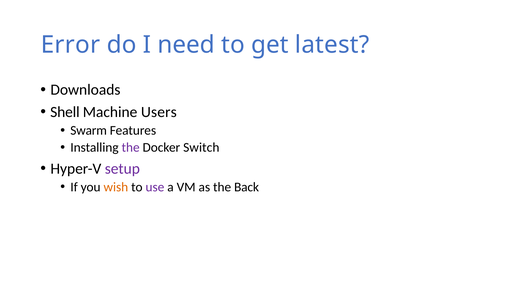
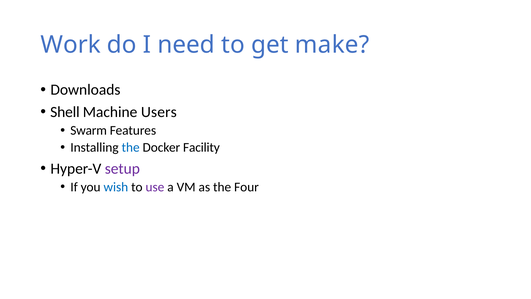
Error: Error -> Work
latest: latest -> make
the at (131, 147) colour: purple -> blue
Switch: Switch -> Facility
wish colour: orange -> blue
Back: Back -> Four
